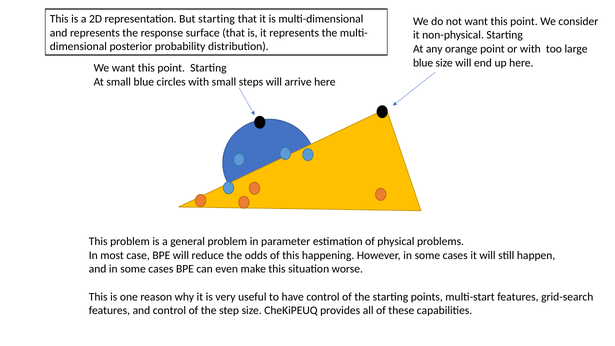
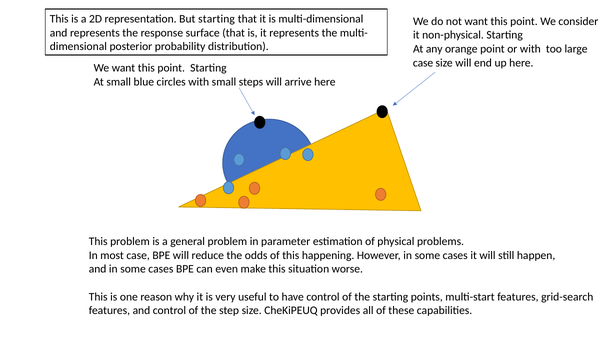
blue at (423, 63): blue -> case
